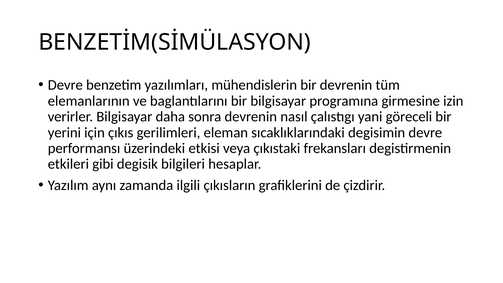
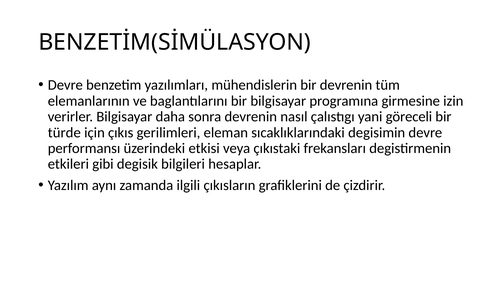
yerini: yerini -> türde
